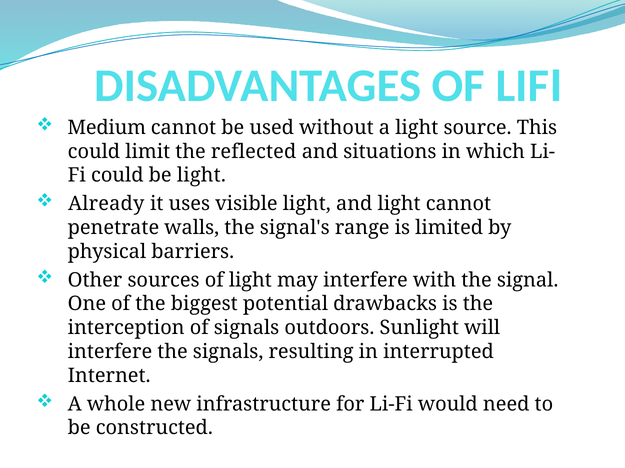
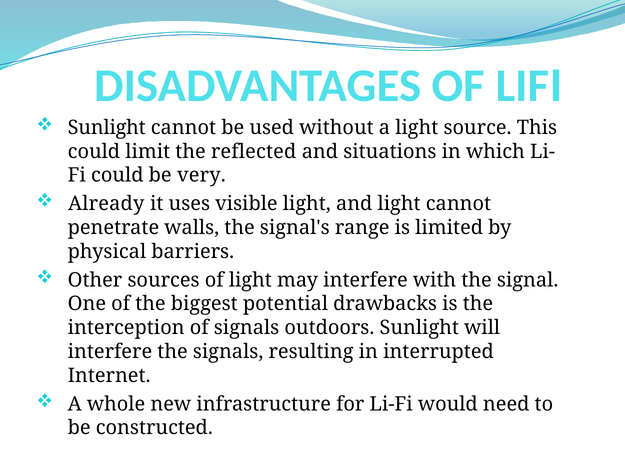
Medium at (107, 128): Medium -> Sunlight
be light: light -> very
